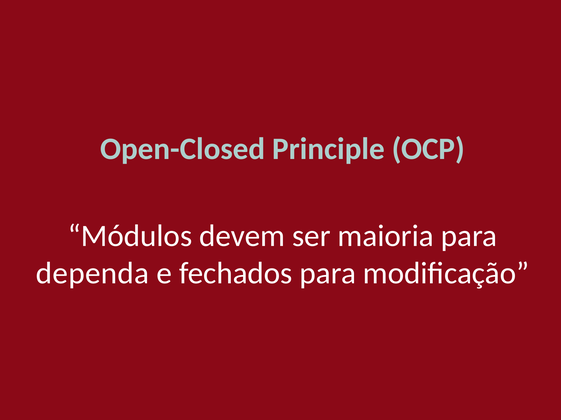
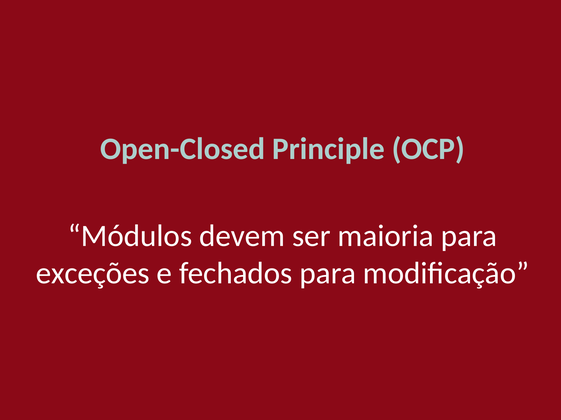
dependa: dependa -> exceções
